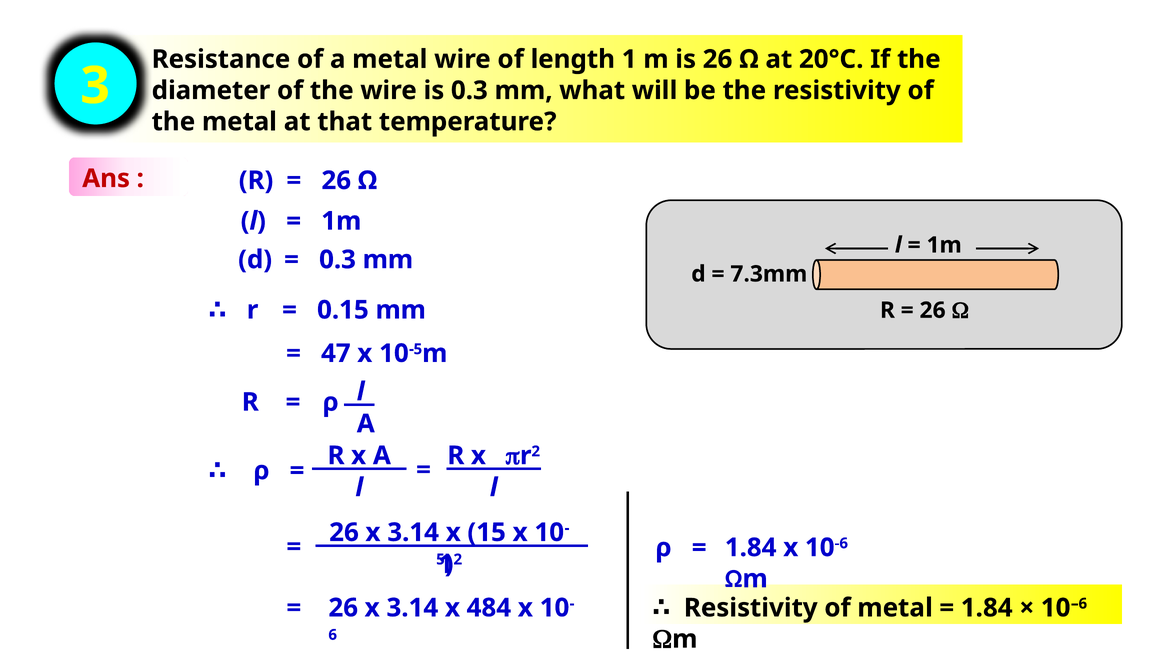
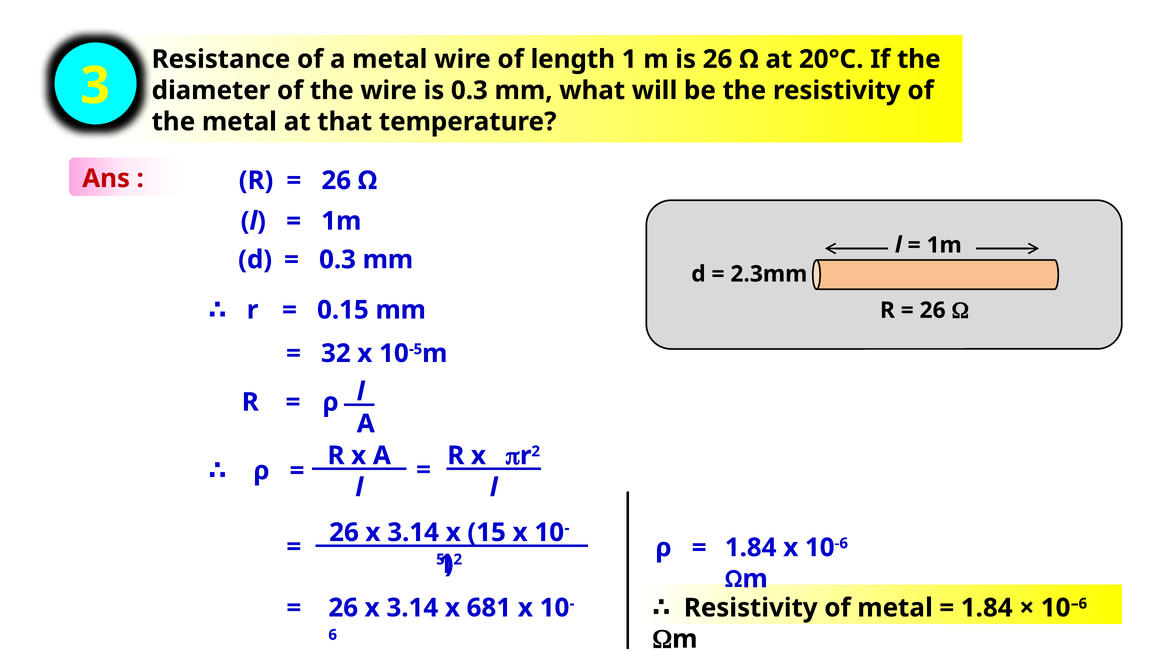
7.3mm: 7.3mm -> 2.3mm
47: 47 -> 32
484: 484 -> 681
